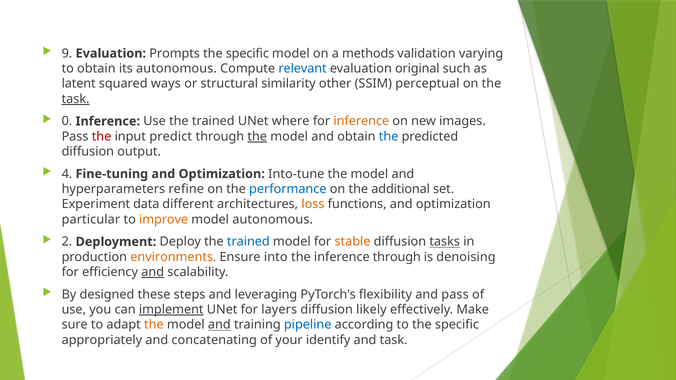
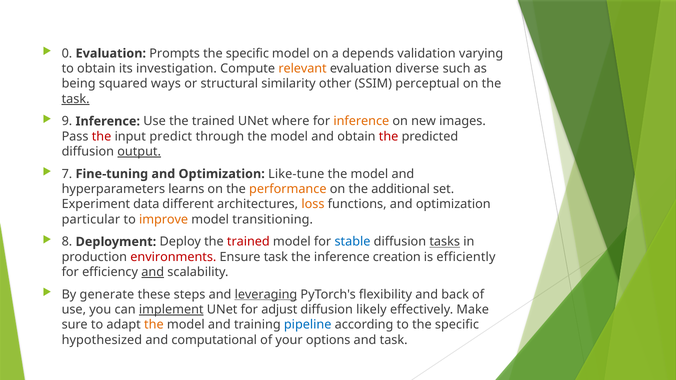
9: 9 -> 0
methods: methods -> depends
its autonomous: autonomous -> investigation
relevant colour: blue -> orange
original: original -> diverse
latent: latent -> being
0: 0 -> 9
the at (257, 137) underline: present -> none
the at (389, 137) colour: blue -> red
output underline: none -> present
4: 4 -> 7
Into-tune: Into-tune -> Like-tune
refine: refine -> learns
performance colour: blue -> orange
model autonomous: autonomous -> transitioning
2: 2 -> 8
trained at (248, 242) colour: blue -> red
stable colour: orange -> blue
environments colour: orange -> red
Ensure into: into -> task
inference through: through -> creation
denoising: denoising -> efficiently
designed: designed -> generate
leveraging underline: none -> present
and pass: pass -> back
layers: layers -> adjust
and at (219, 325) underline: present -> none
appropriately: appropriately -> hypothesized
concatenating: concatenating -> computational
identify: identify -> options
